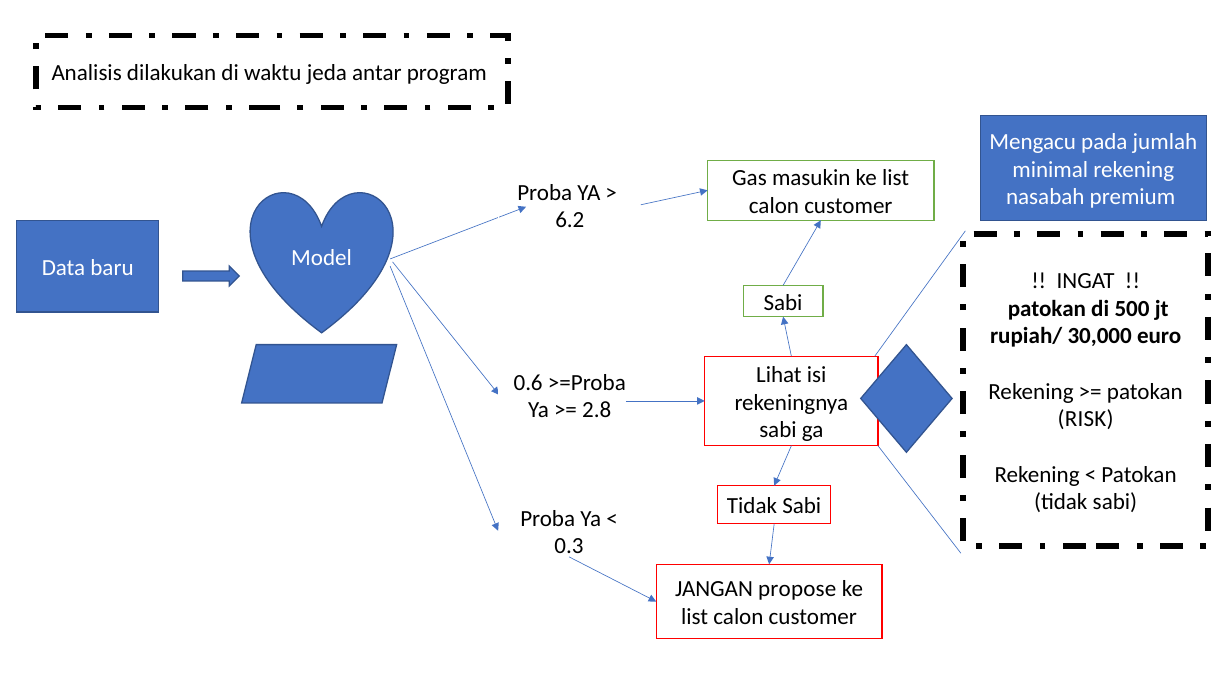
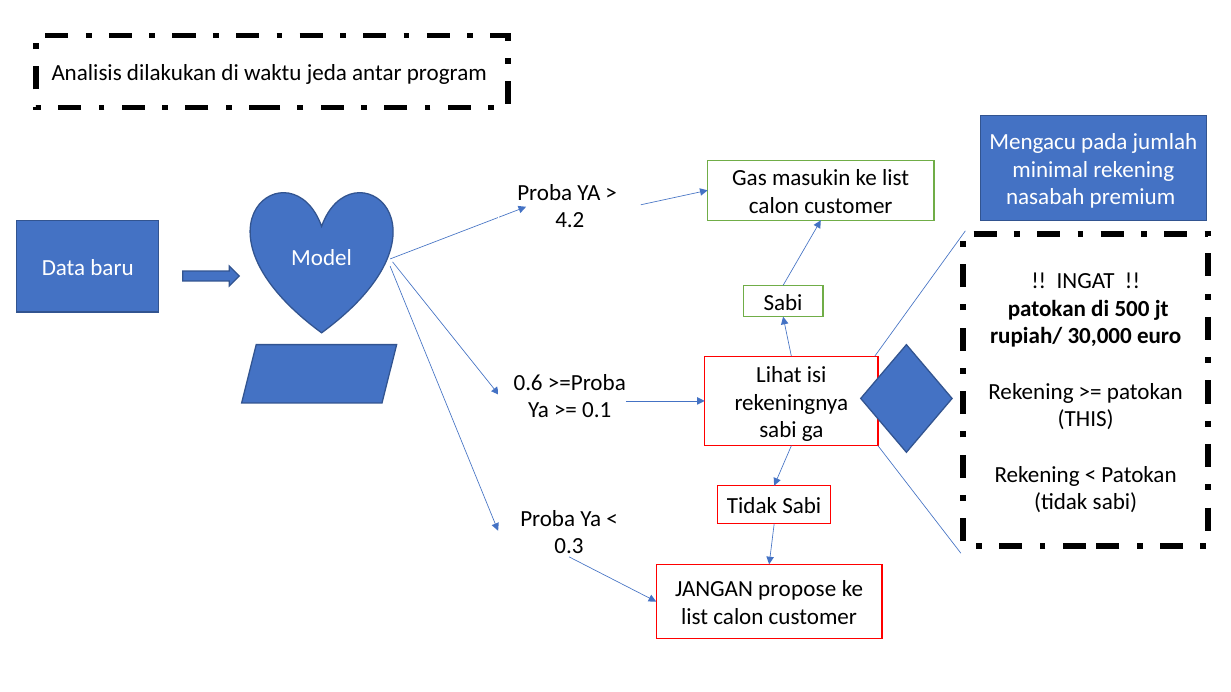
6.2: 6.2 -> 4.2
2.8: 2.8 -> 0.1
RISK: RISK -> THIS
